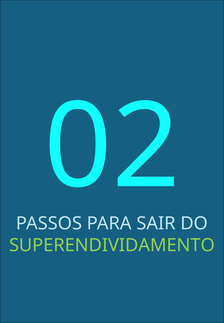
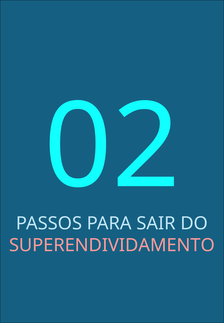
SUPERENDIVIDAMENTO colour: light green -> pink
